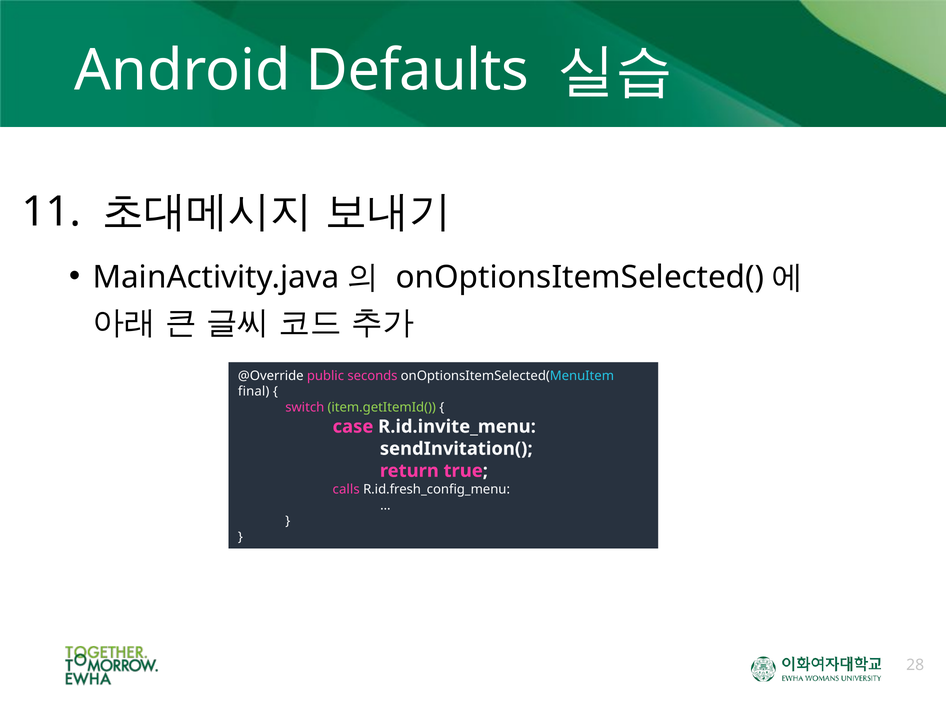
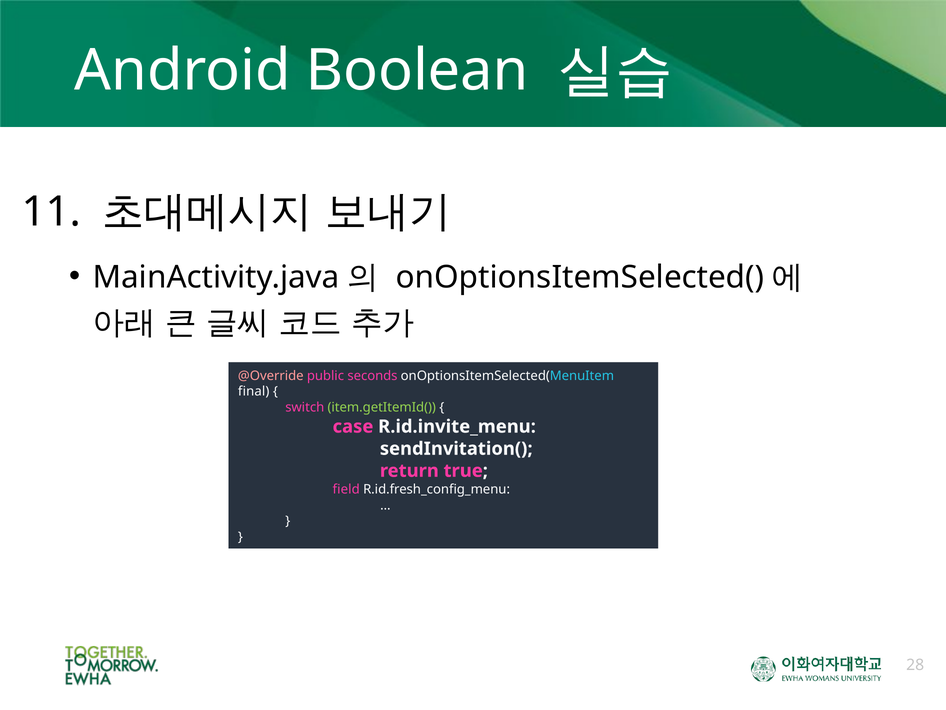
Defaults: Defaults -> Boolean
@Override colour: white -> pink
calls: calls -> field
